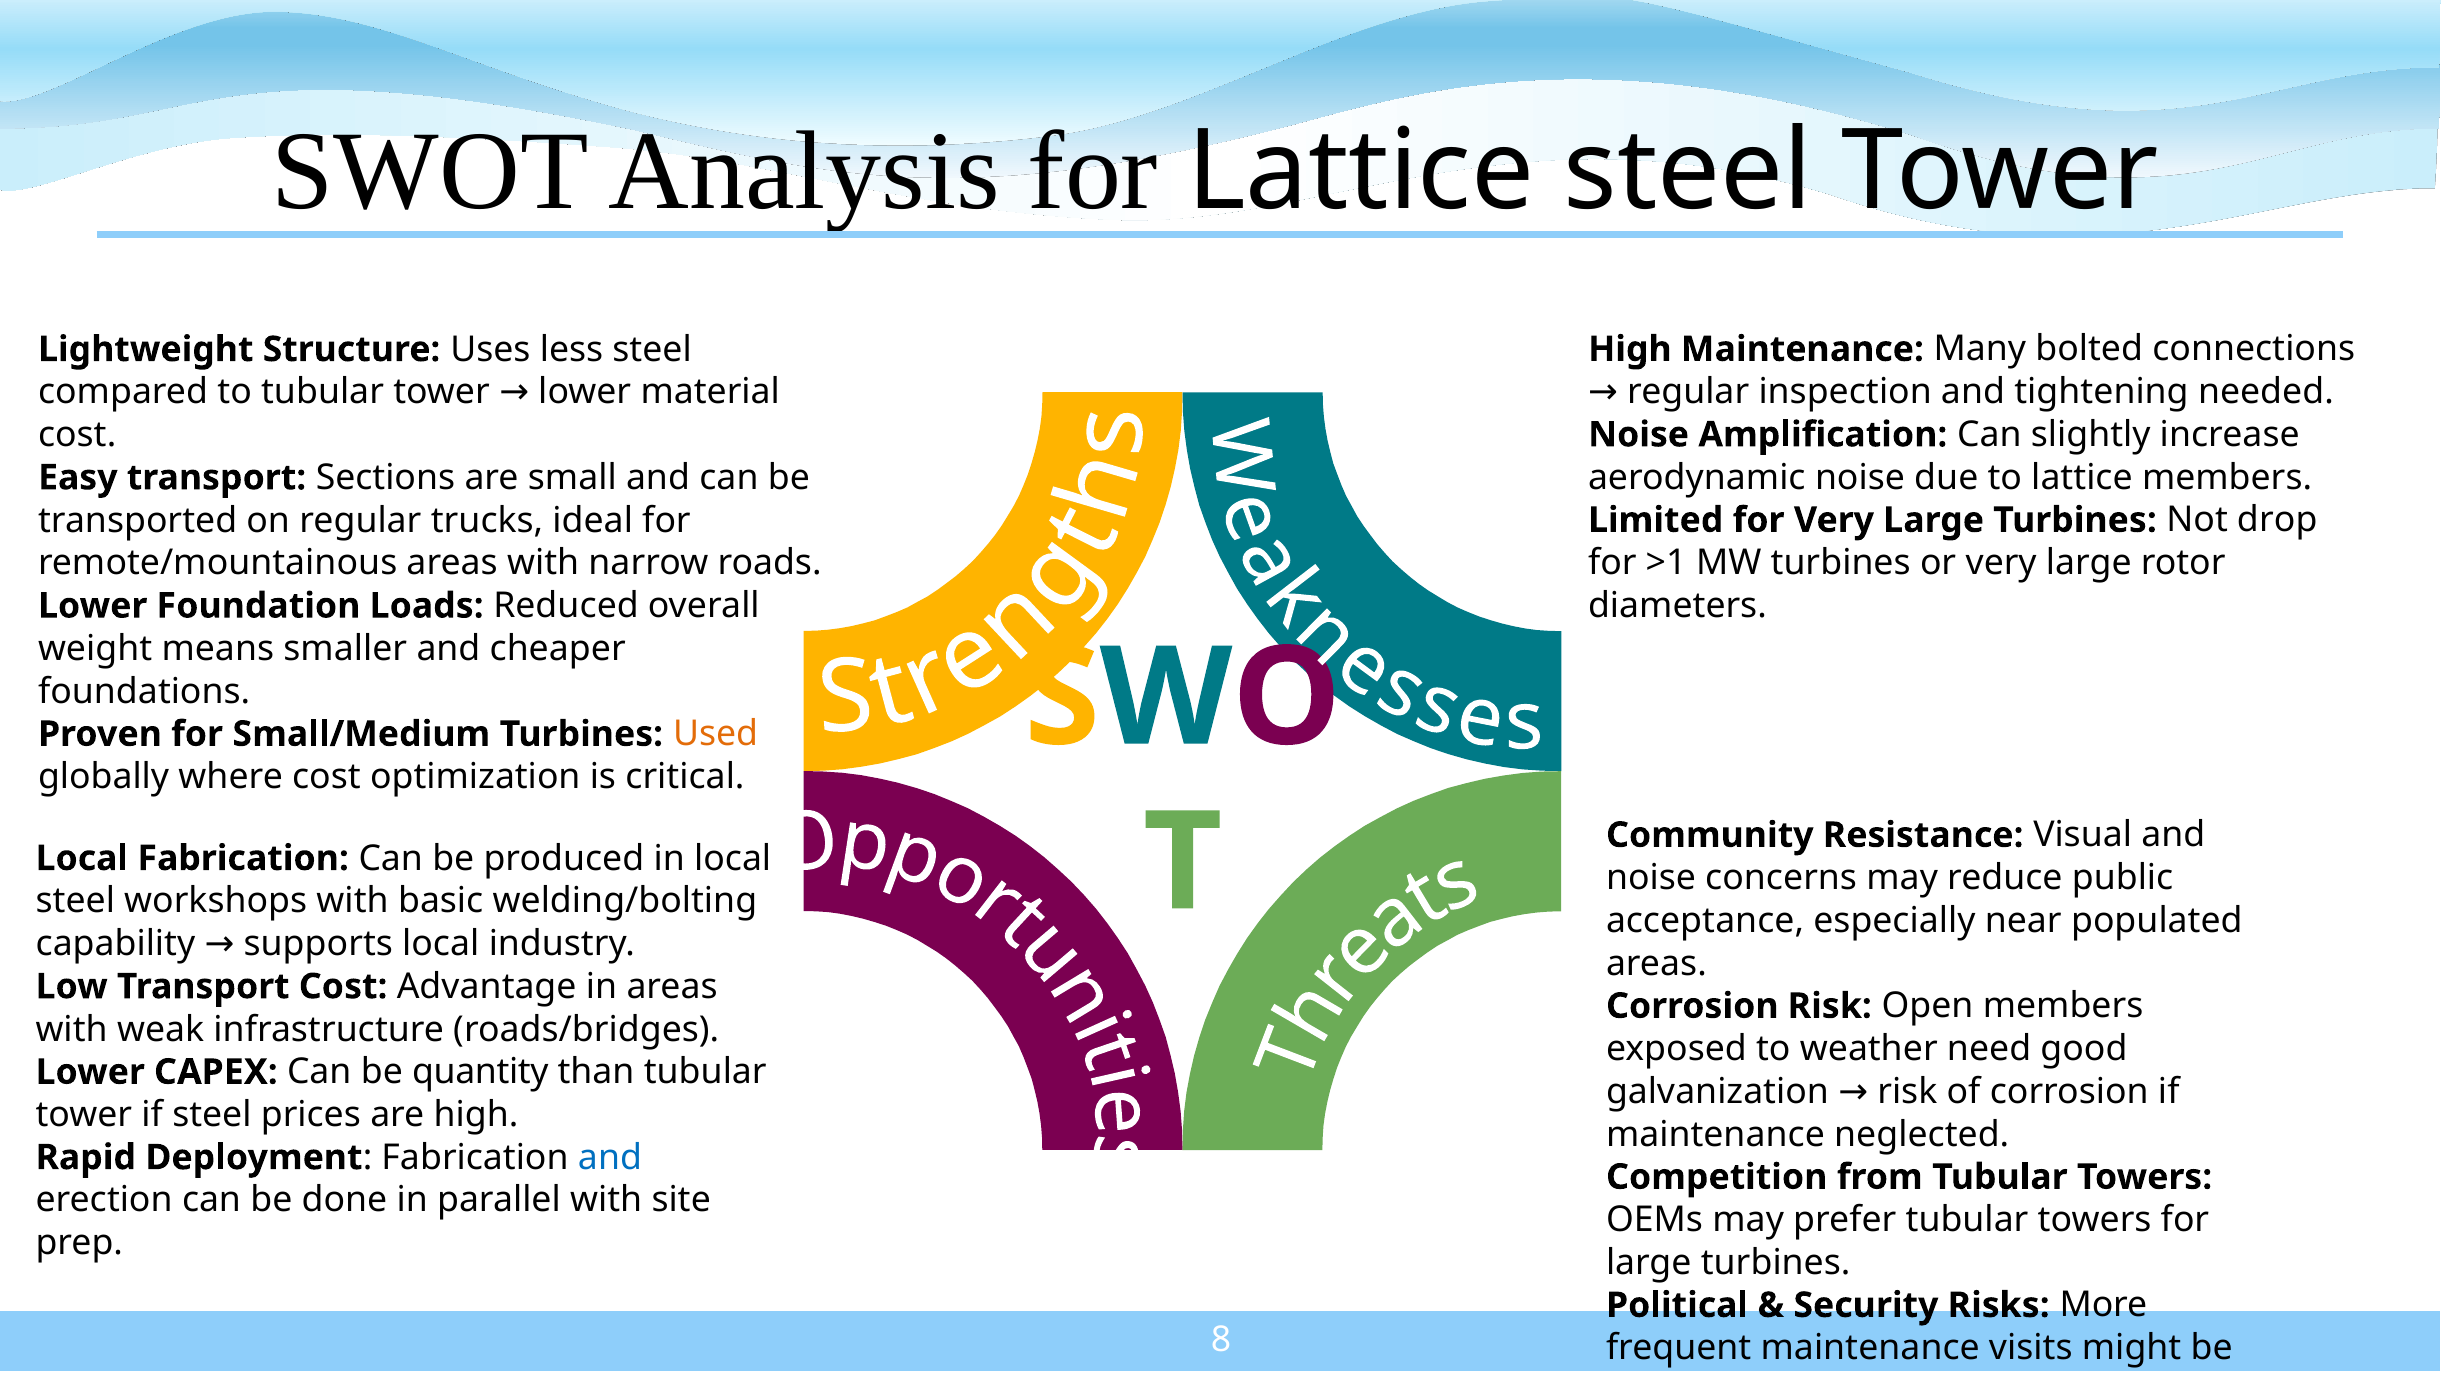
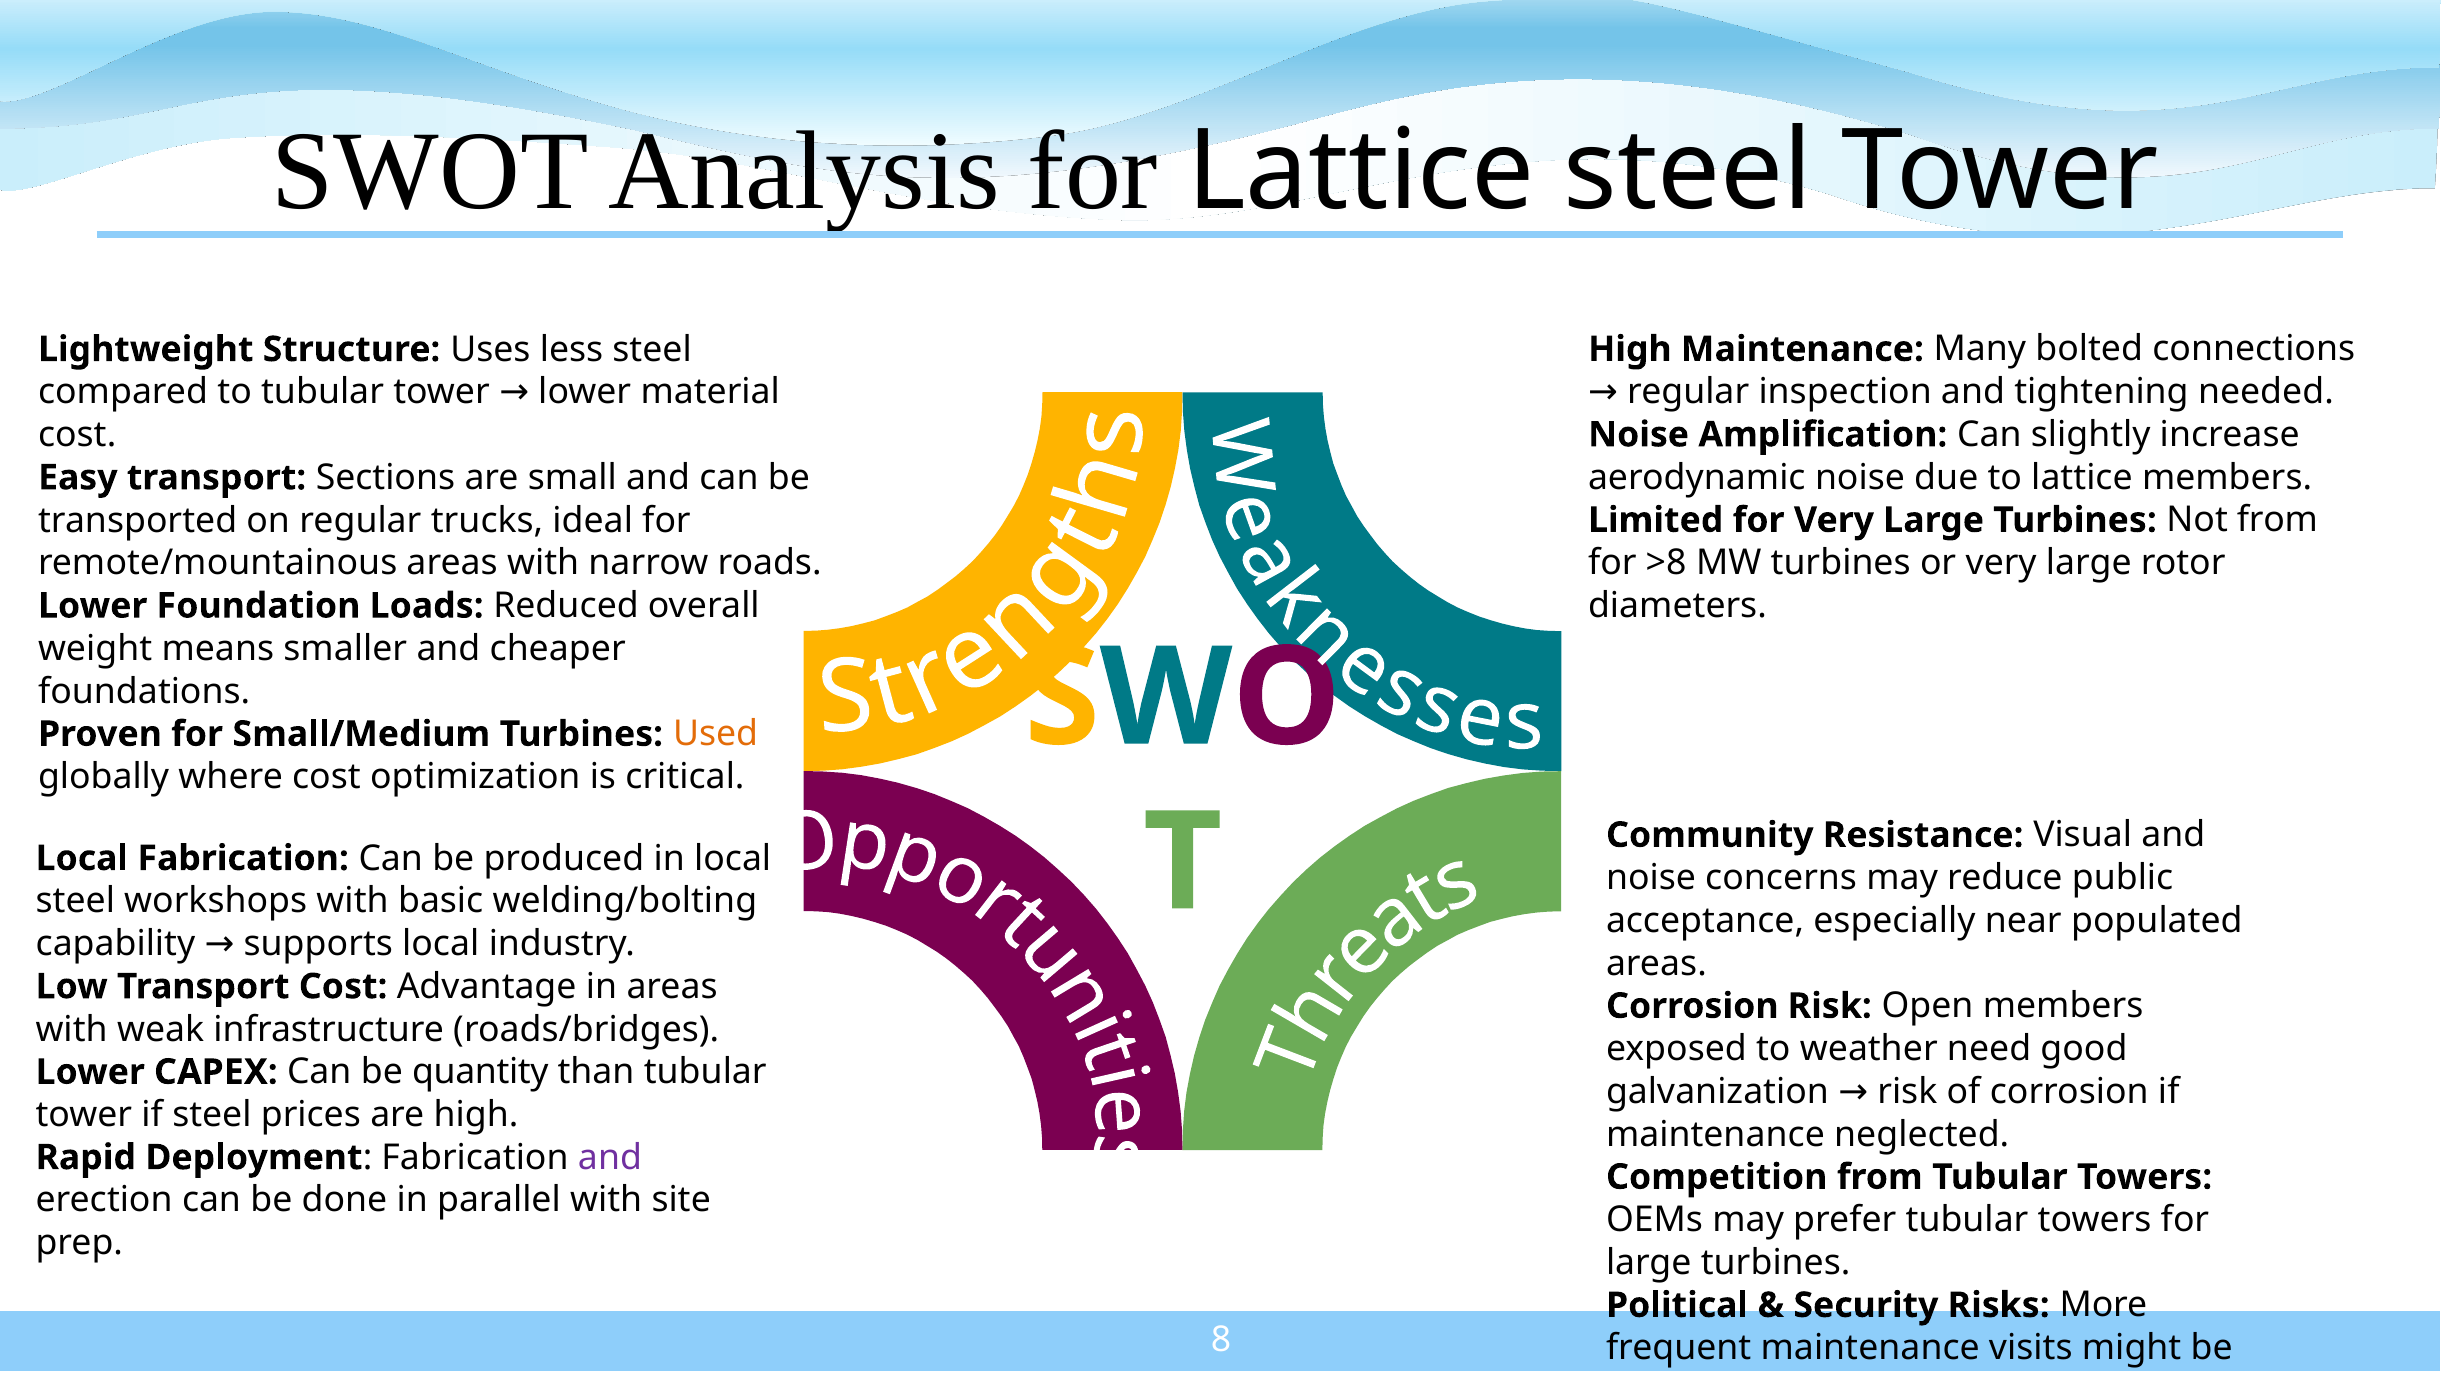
Not drop: drop -> from
>1: >1 -> >8
and at (610, 1158) colour: blue -> purple
